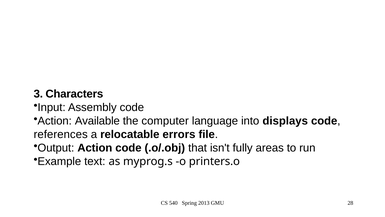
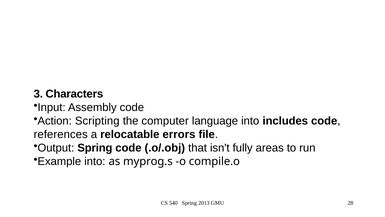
Available: Available -> Scripting
displays: displays -> includes
Output Action: Action -> Spring
Example text: text -> into
printers.o: printers.o -> compile.o
